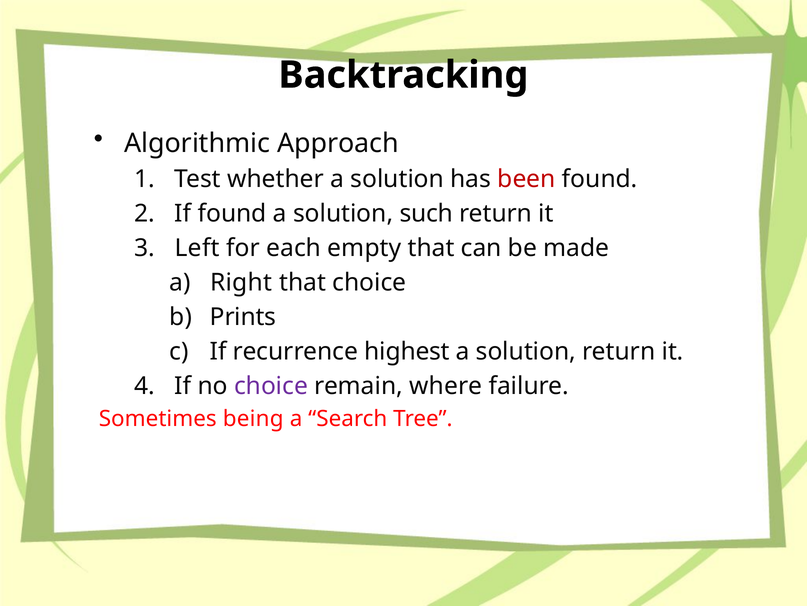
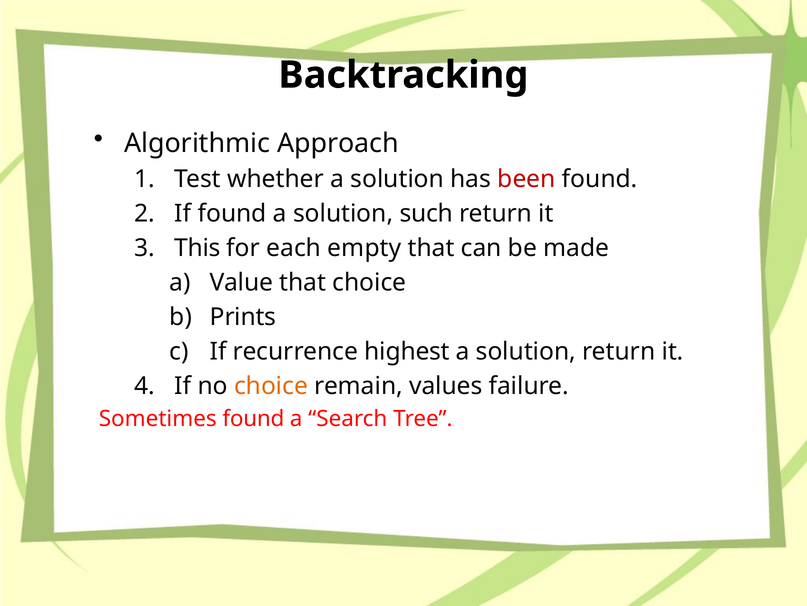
Left: Left -> This
Right: Right -> Value
choice at (271, 386) colour: purple -> orange
where: where -> values
Sometimes being: being -> found
